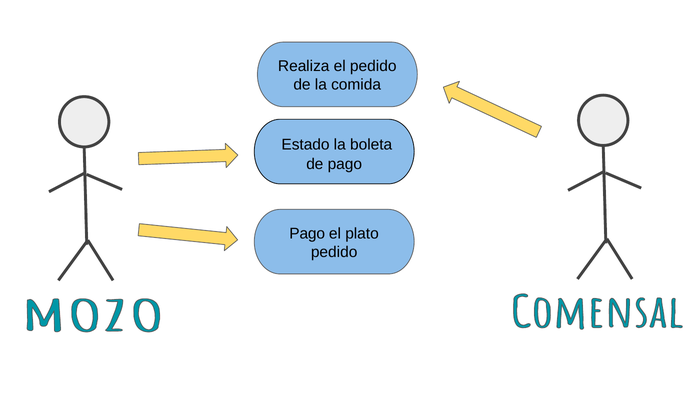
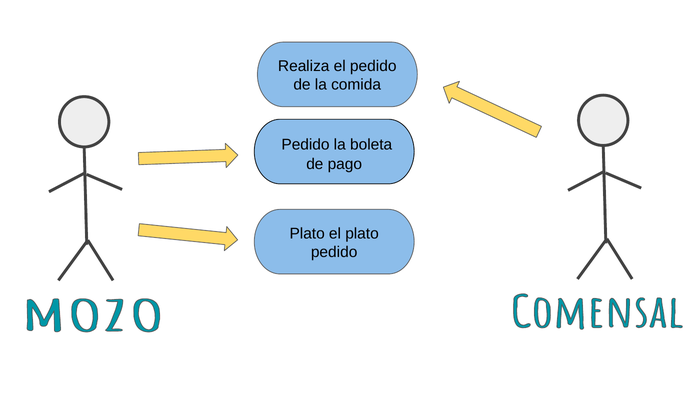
Estado at (306, 145): Estado -> Pedido
Pago at (307, 233): Pago -> Plato
